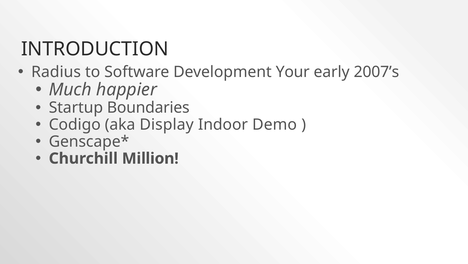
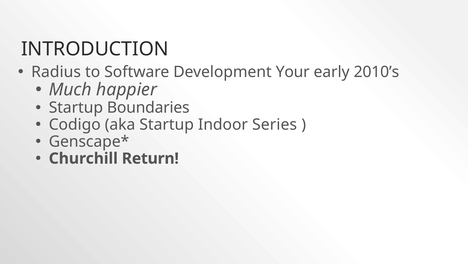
2007’s: 2007’s -> 2010’s
aka Display: Display -> Startup
Demo: Demo -> Series
Million: Million -> Return
